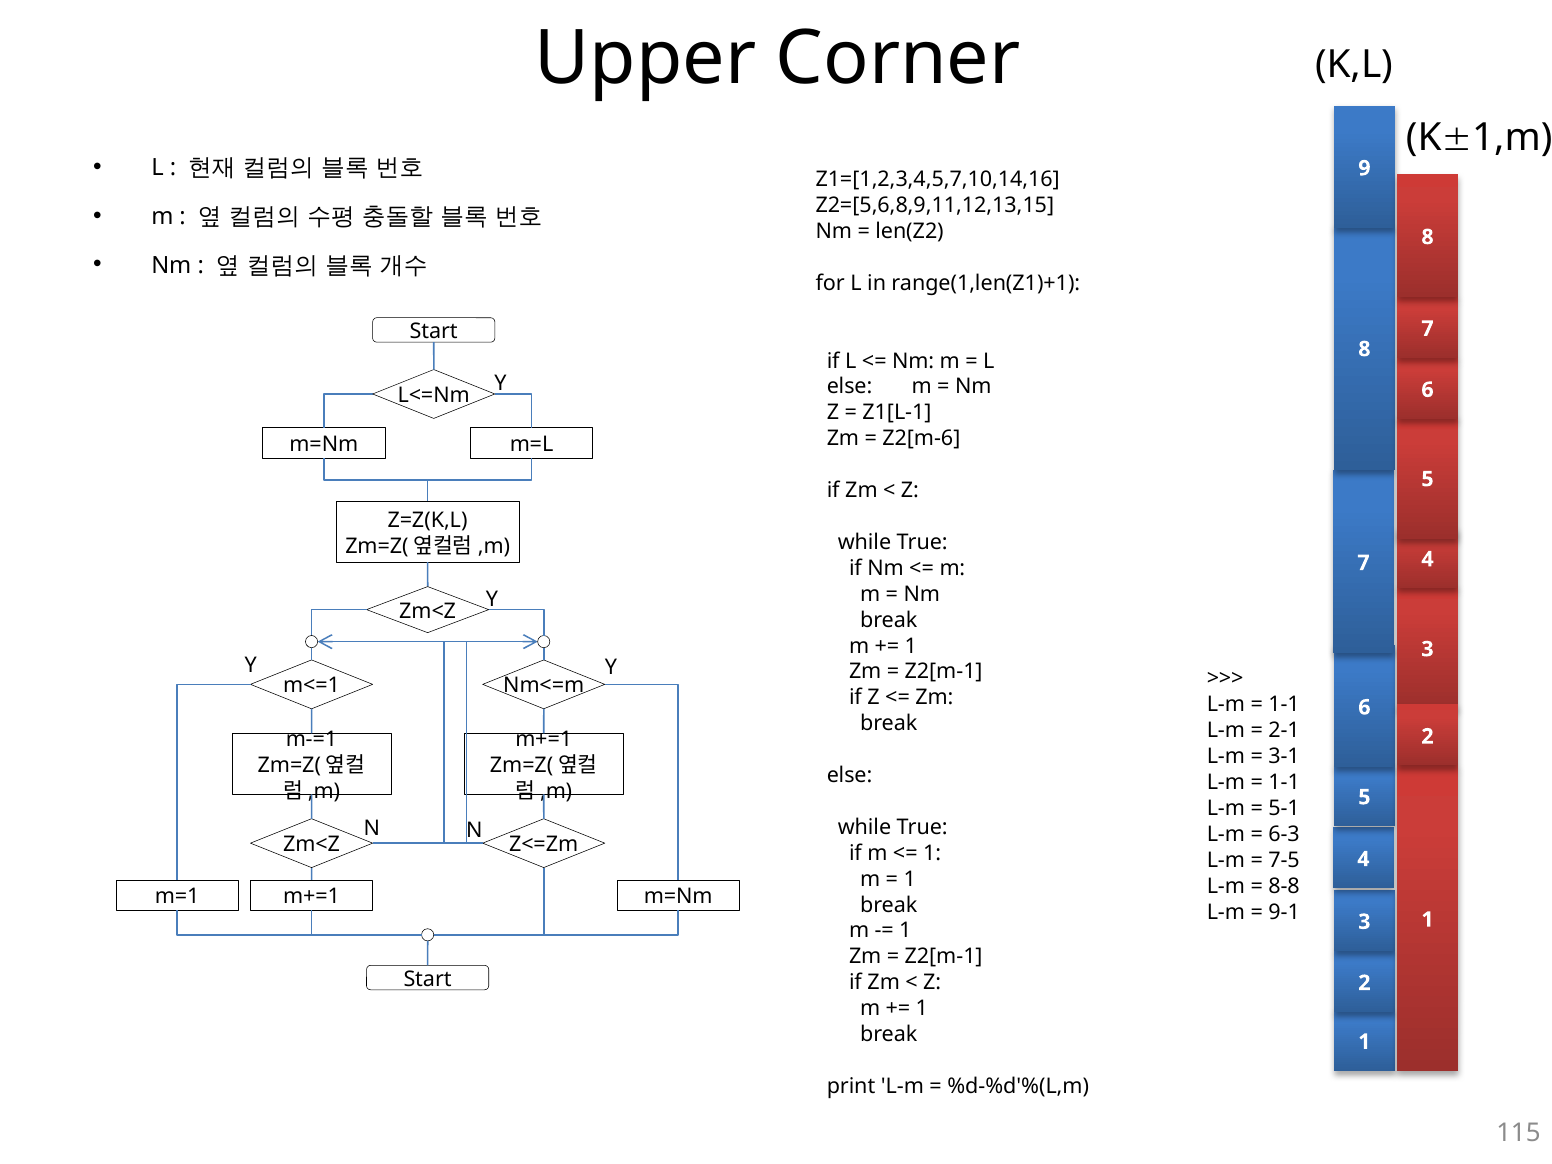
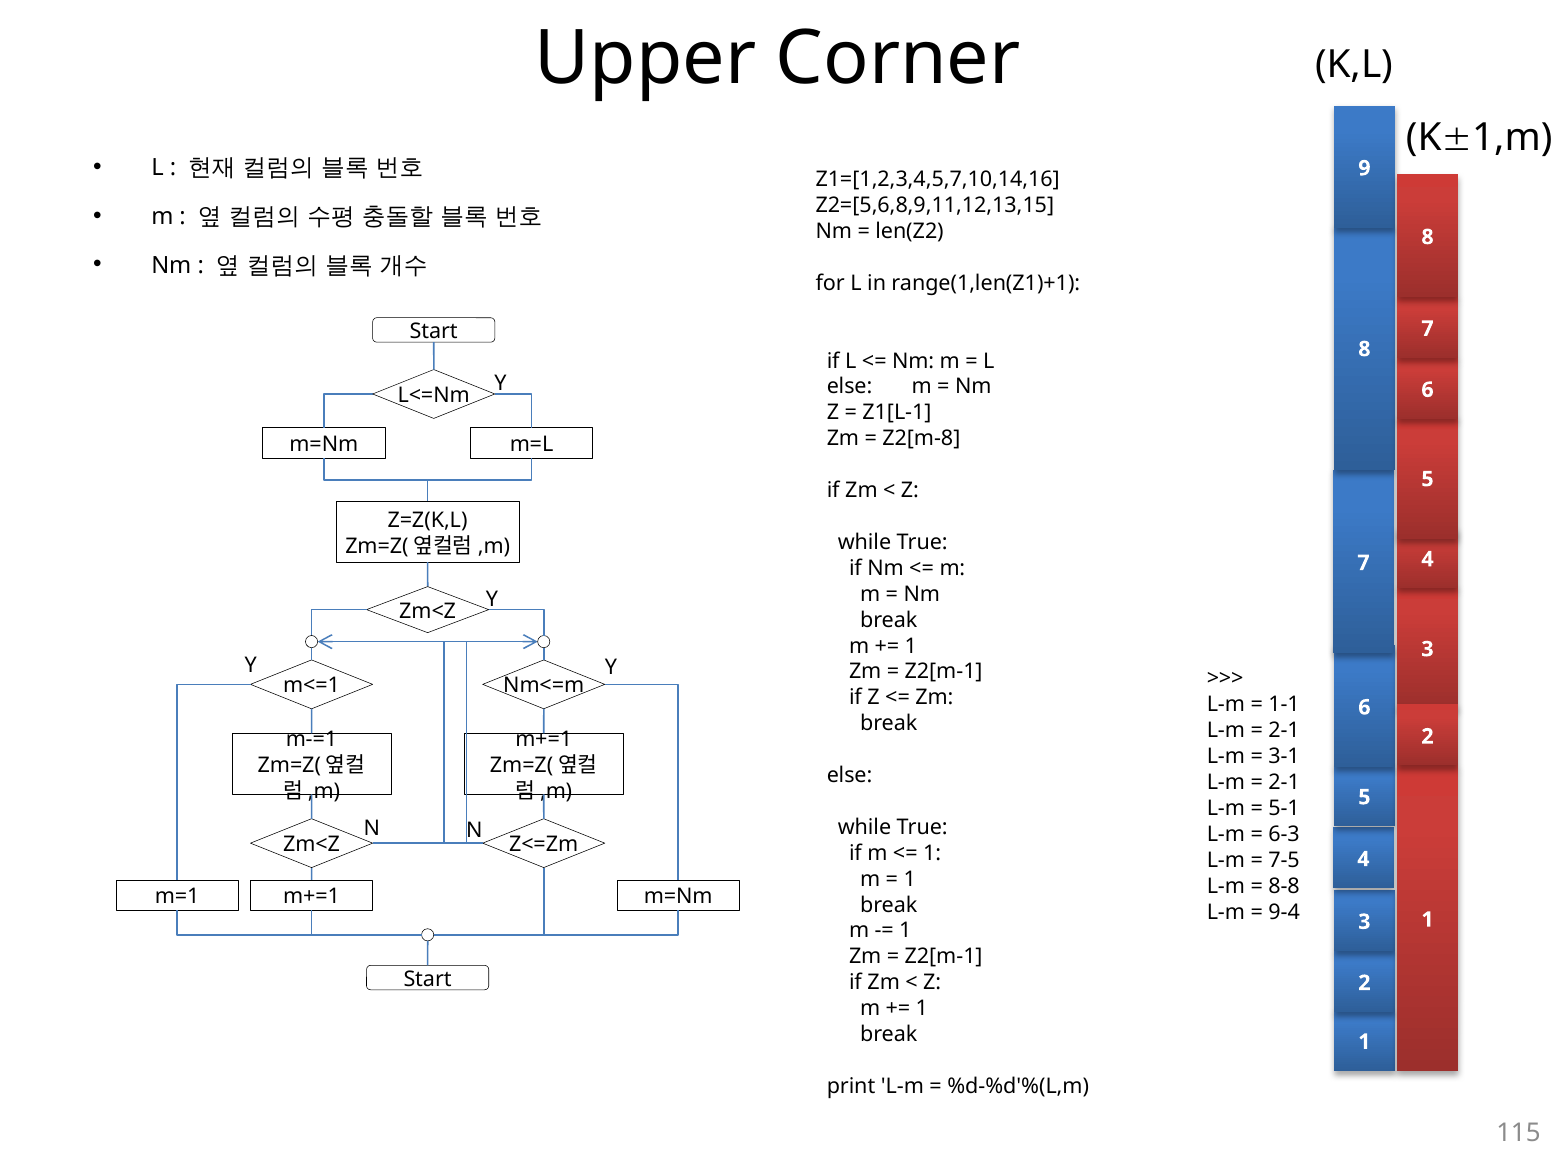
Z2[m-6: Z2[m-6 -> Z2[m-8
1-1 at (1284, 782): 1-1 -> 2-1
9-1: 9-1 -> 9-4
